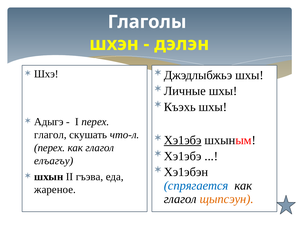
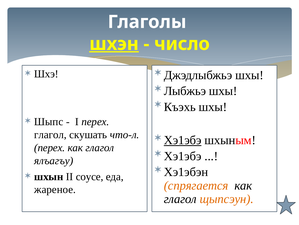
шхэн underline: none -> present
дэлэн: дэлэн -> число
Личные: Личные -> Лыбжьэ
Адыгэ: Адыгэ -> Шыпс
елъагъу: елъагъу -> ялъагъу
гъэва: гъэва -> соусе
спрягается colour: blue -> orange
